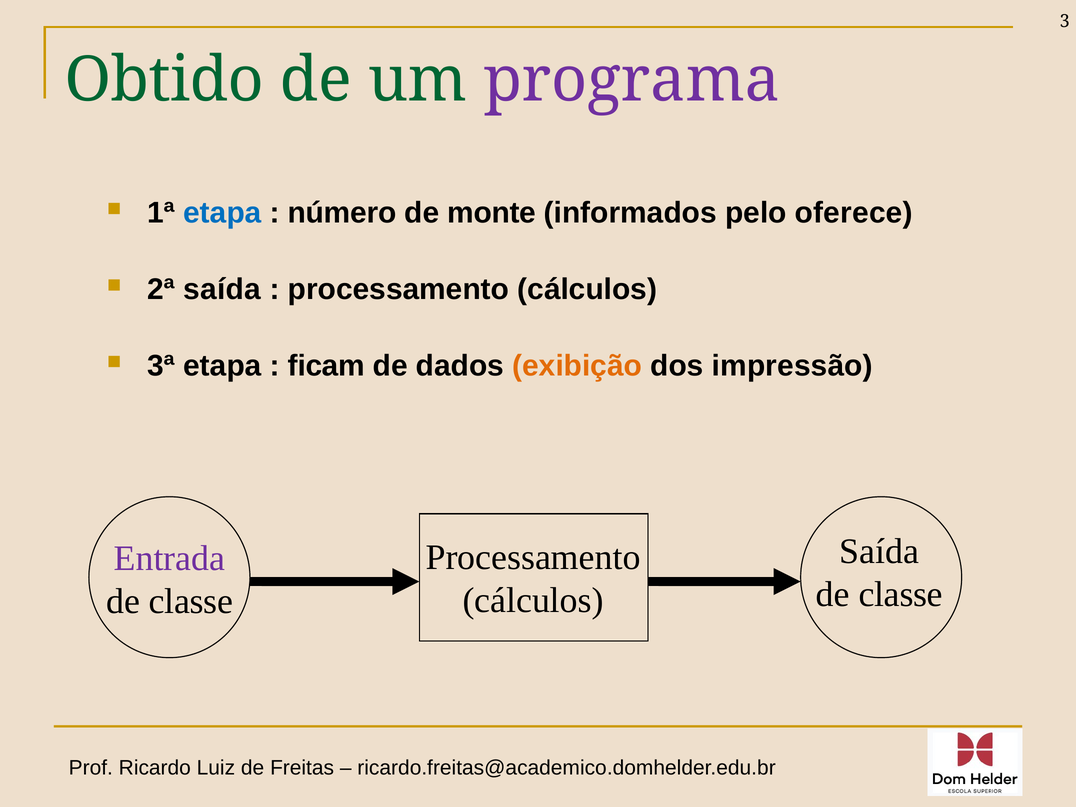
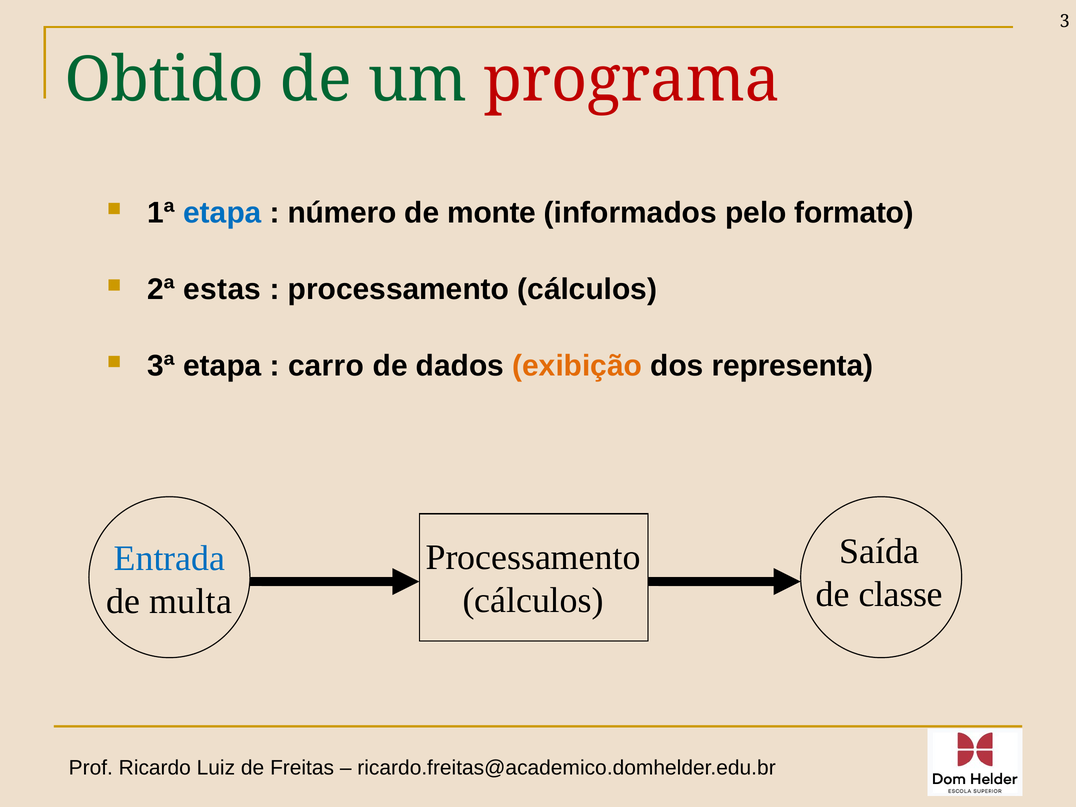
programa colour: purple -> red
oferece: oferece -> formato
2ª saída: saída -> estas
ficam: ficam -> carro
impressão: impressão -> representa
Entrada colour: purple -> blue
classe at (191, 601): classe -> multa
